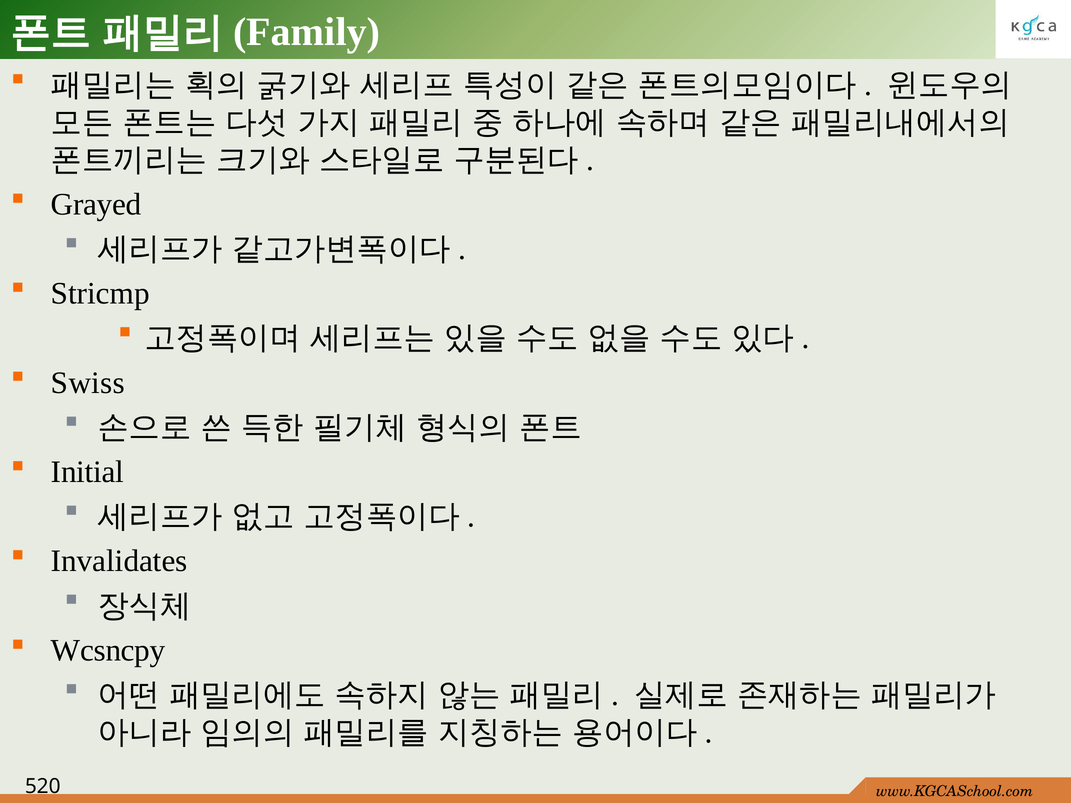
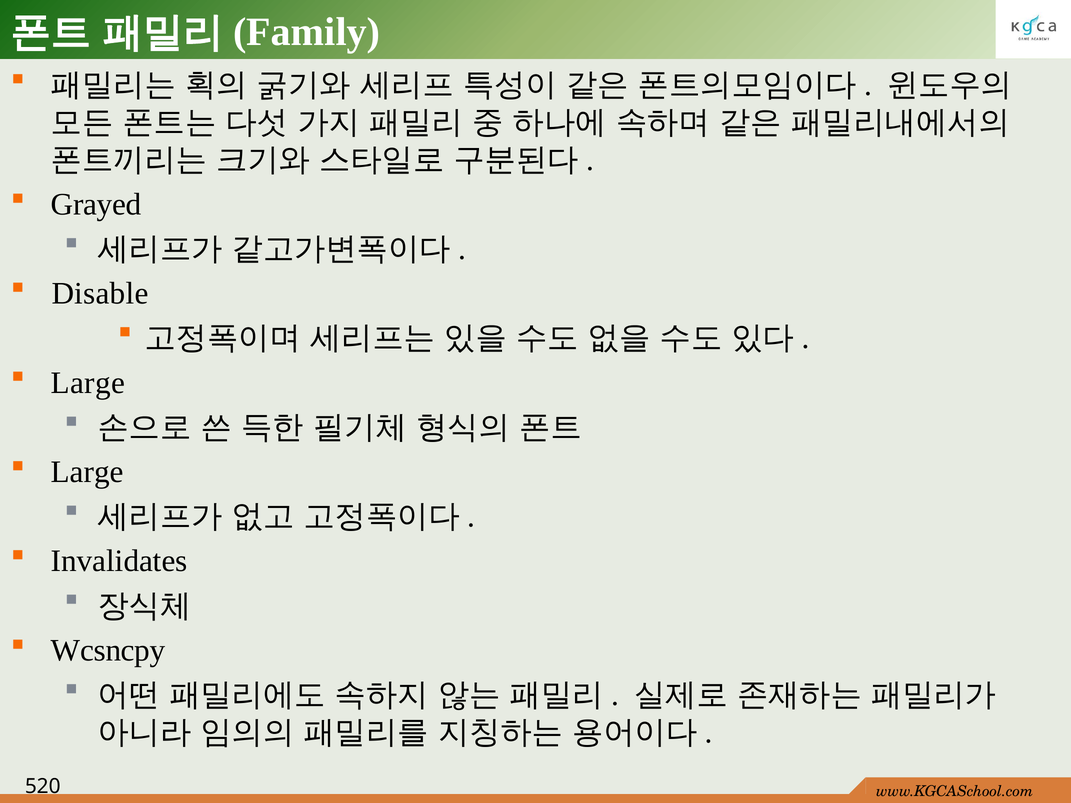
Stricmp: Stricmp -> Disable
Swiss at (88, 383): Swiss -> Large
Initial at (87, 472): Initial -> Large
